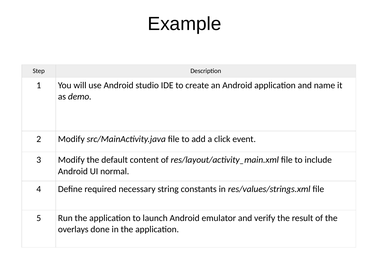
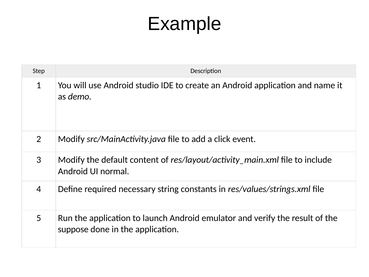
overlays: overlays -> suppose
